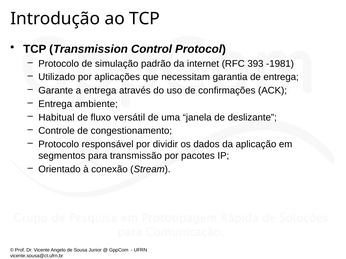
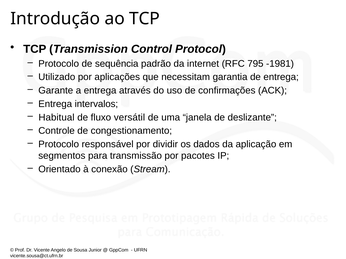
simulação: simulação -> sequência
393: 393 -> 795
ambiente: ambiente -> intervalos
